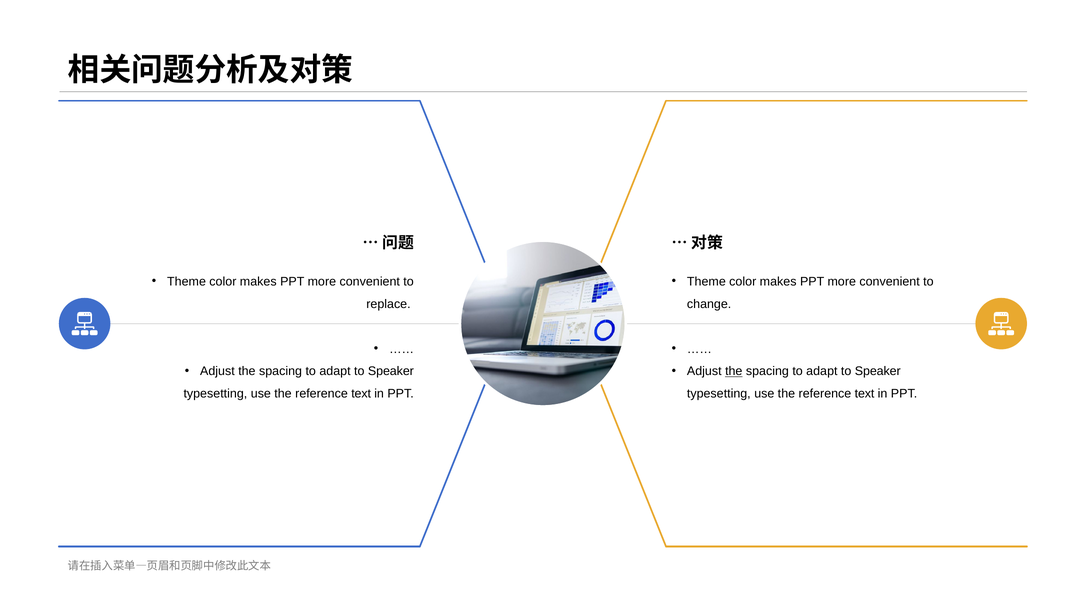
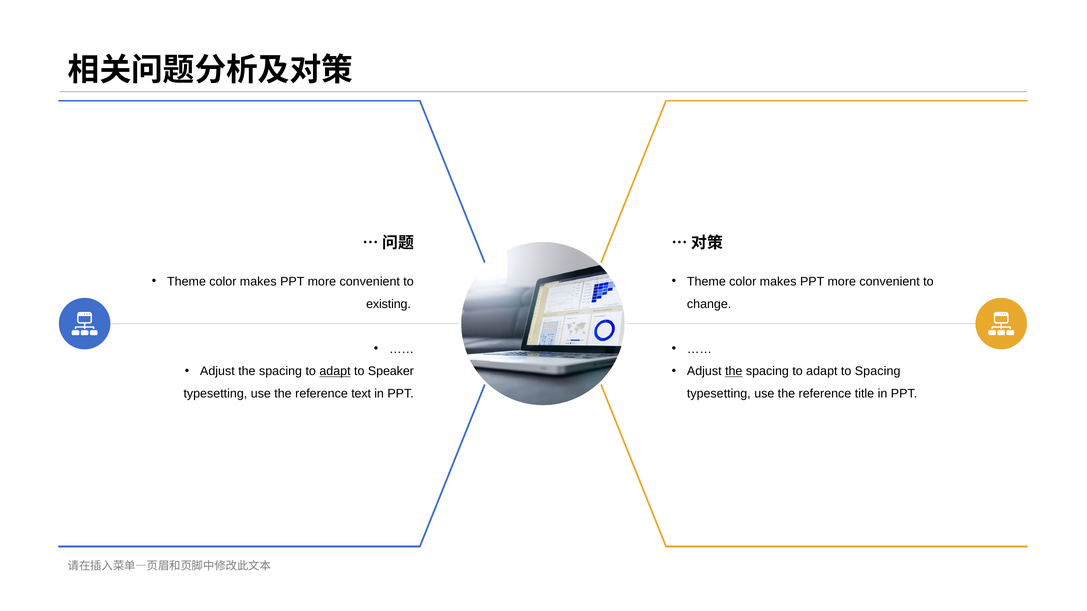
replace: replace -> existing
adapt at (335, 372) underline: none -> present
Speaker at (878, 372): Speaker -> Spacing
text at (865, 394): text -> title
